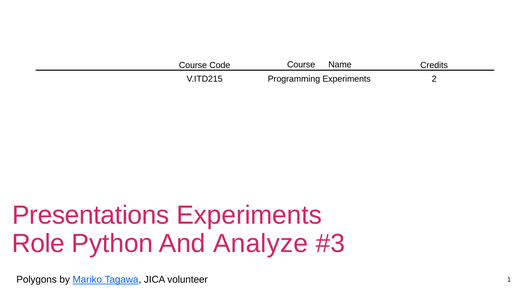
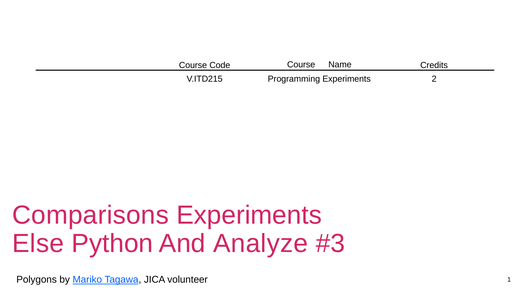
Presentations: Presentations -> Comparisons
Role: Role -> Else
